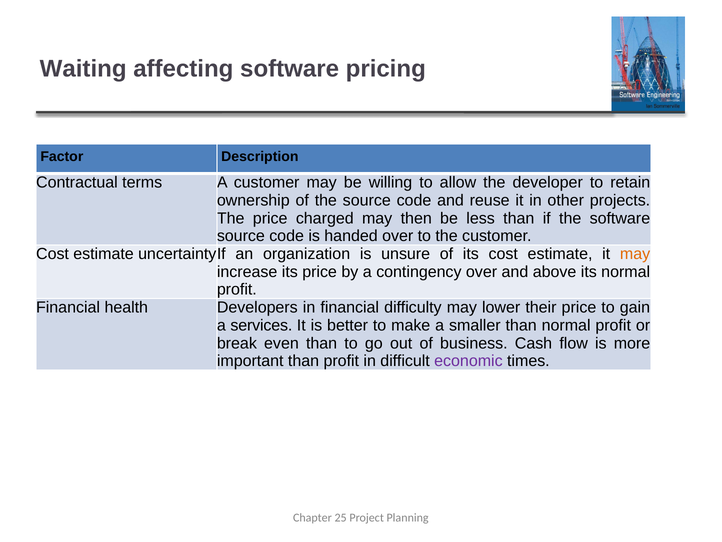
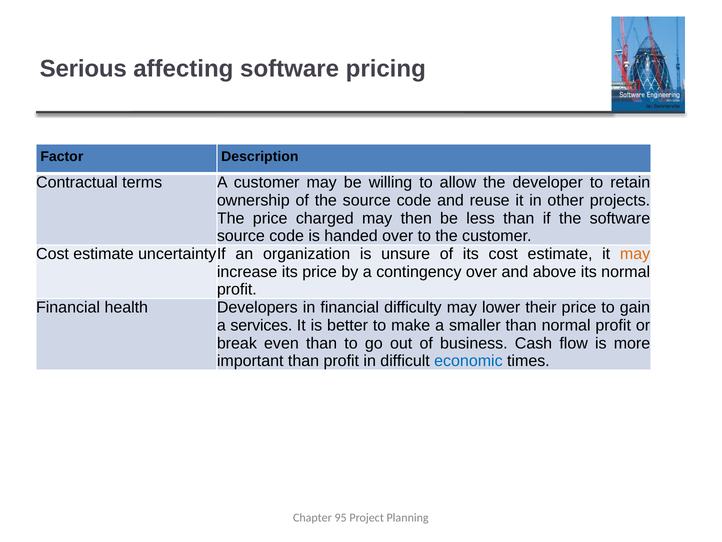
Waiting: Waiting -> Serious
economic colour: purple -> blue
25: 25 -> 95
